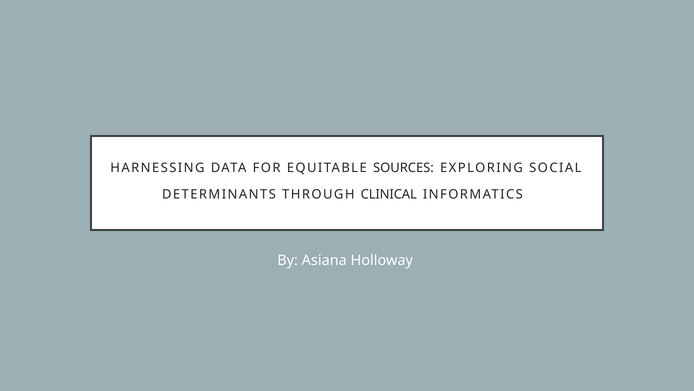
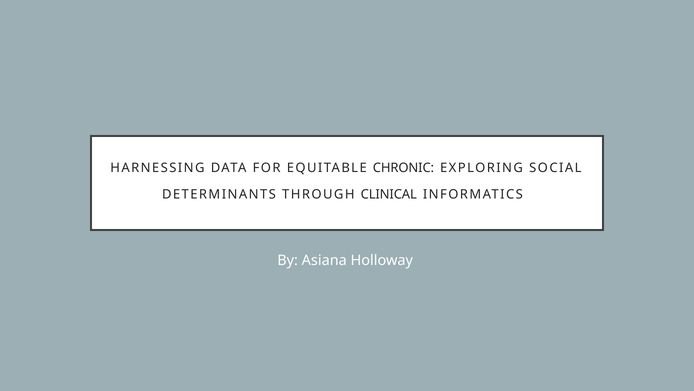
SOURCES: SOURCES -> CHRONIC
